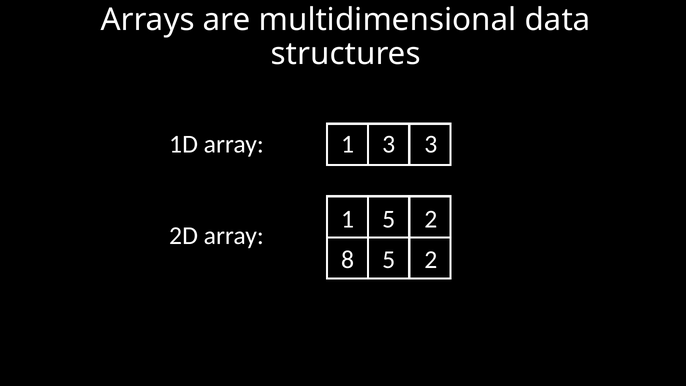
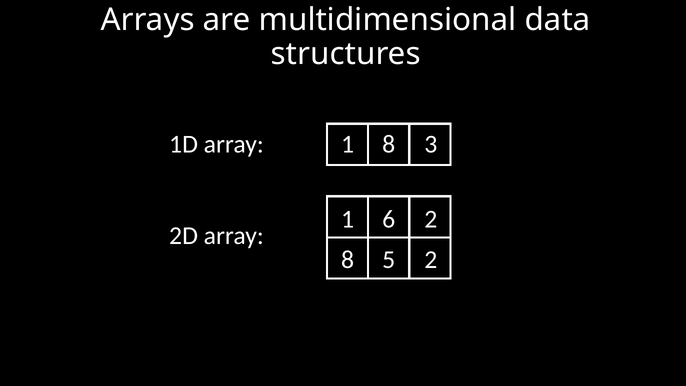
1 3: 3 -> 8
1 5: 5 -> 6
